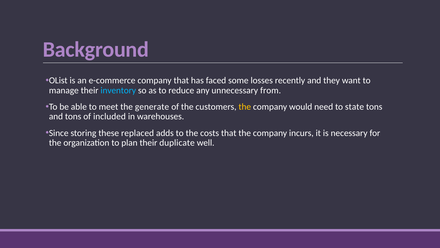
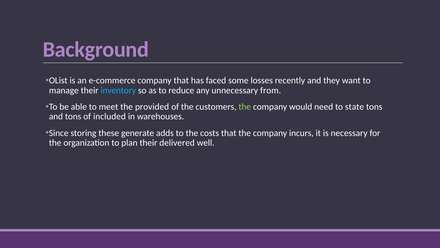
generate: generate -> provided
the at (245, 106) colour: yellow -> light green
replaced: replaced -> generate
duplicate: duplicate -> delivered
